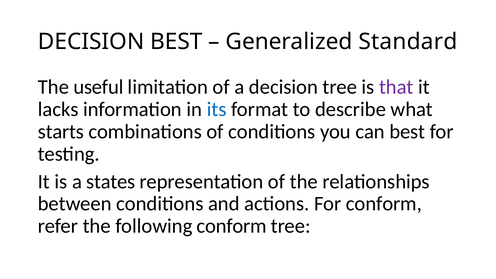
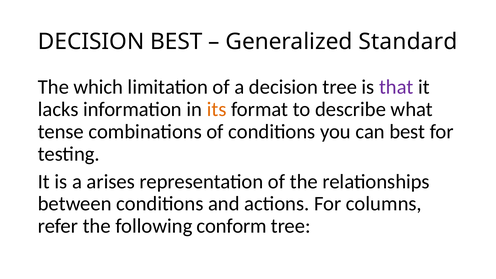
useful: useful -> which
its colour: blue -> orange
starts: starts -> tense
states: states -> arises
For conform: conform -> columns
